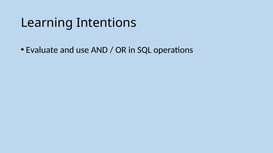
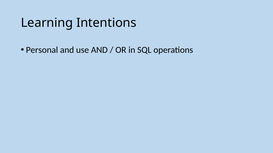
Evaluate: Evaluate -> Personal
